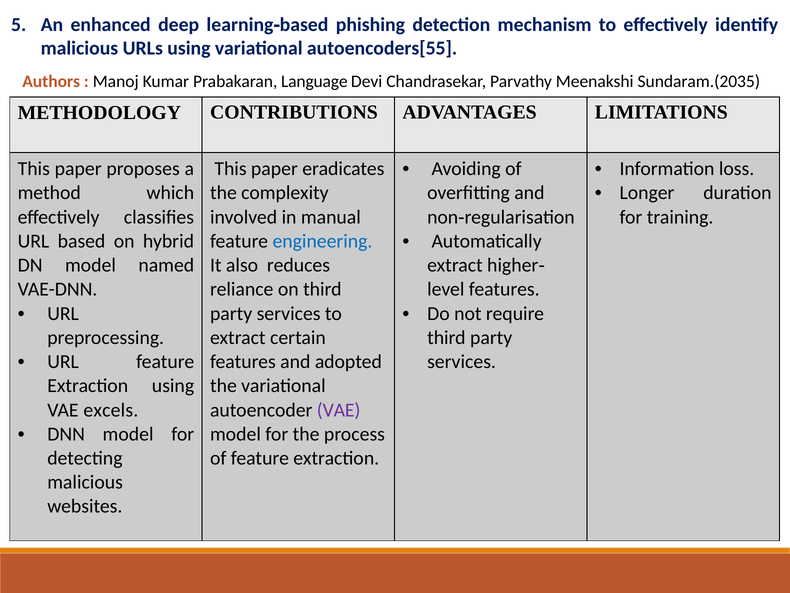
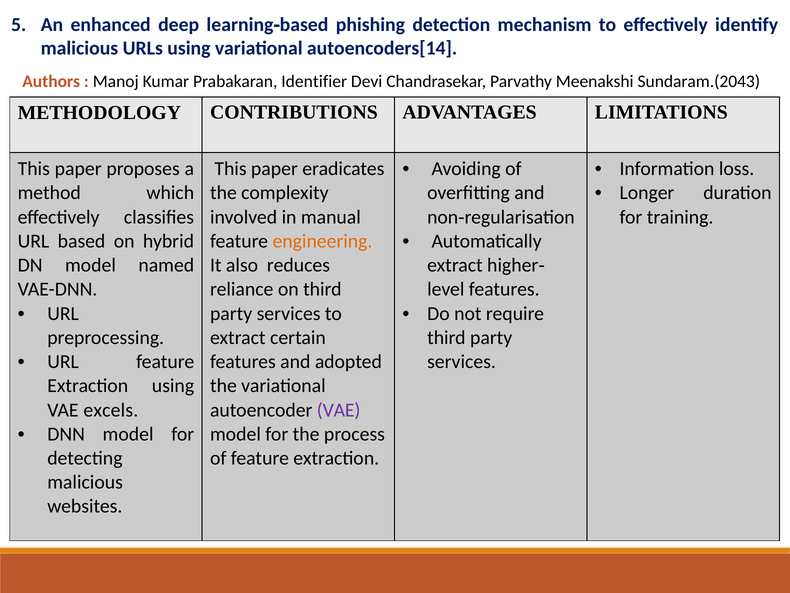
autoencoders[55: autoencoders[55 -> autoencoders[14
Language: Language -> Identifier
Sundaram.(2035: Sundaram.(2035 -> Sundaram.(2043
engineering colour: blue -> orange
